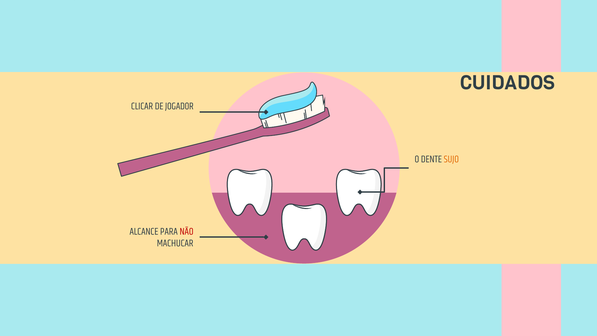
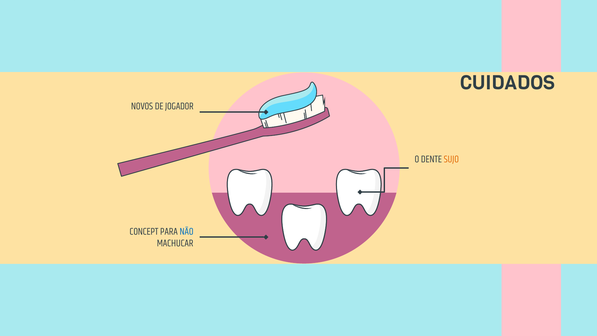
CLICAR: CLICAR -> NOVOS
ALCANCE: ALCANCE -> CONCEPT
NÃO colour: red -> blue
